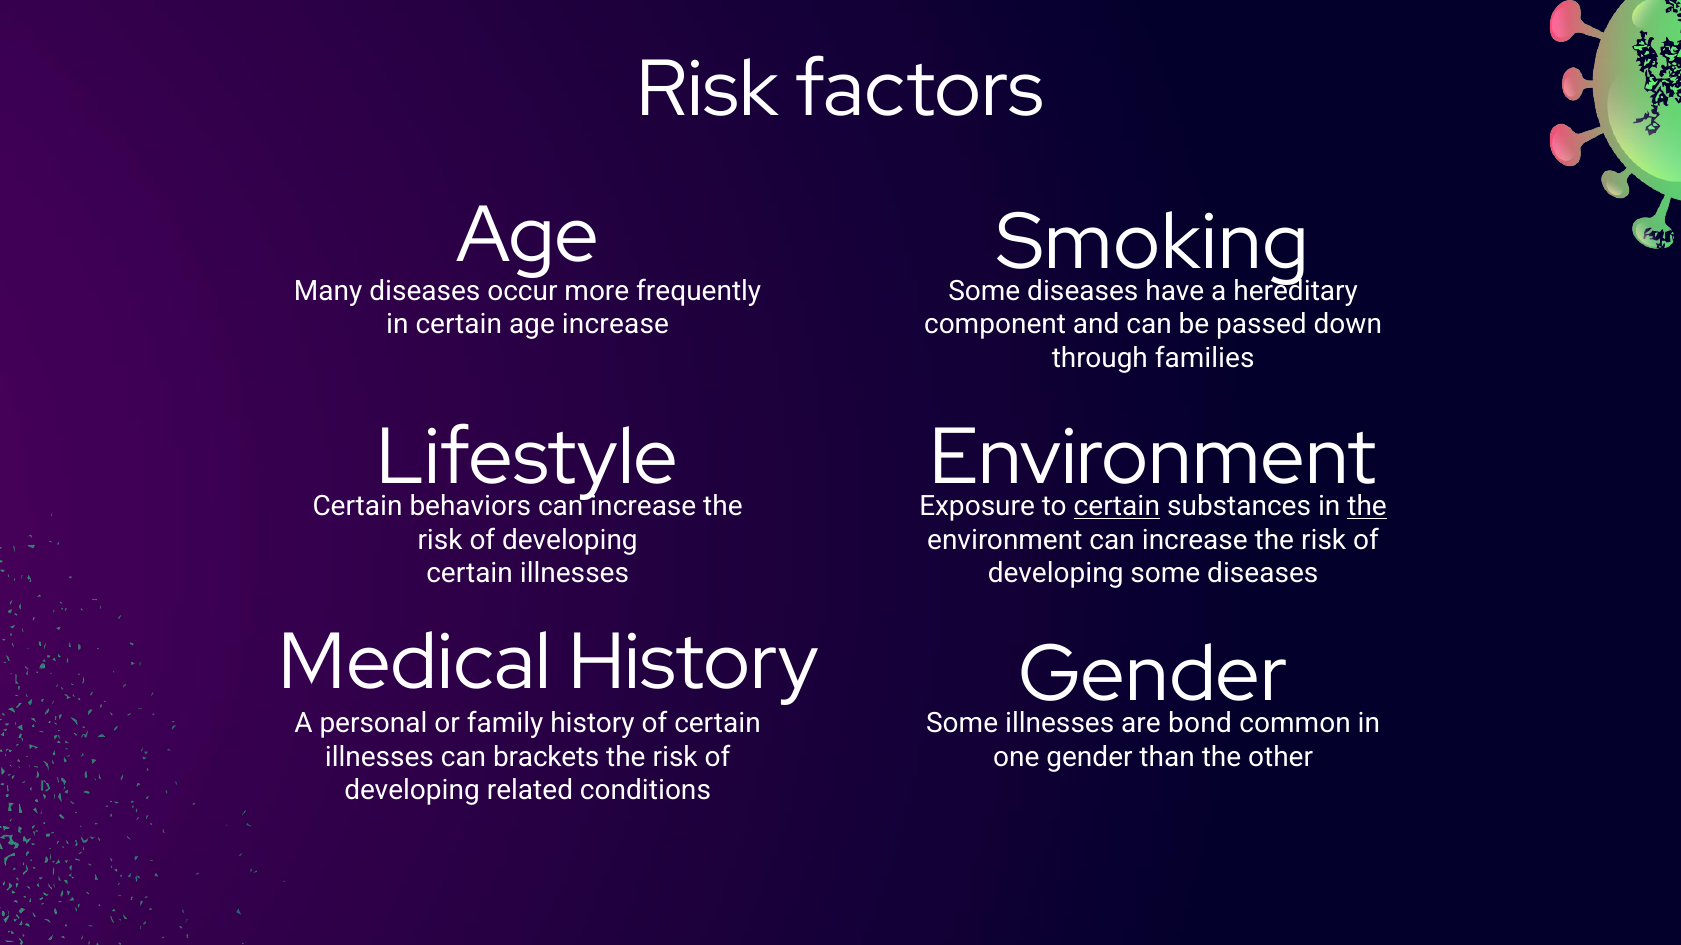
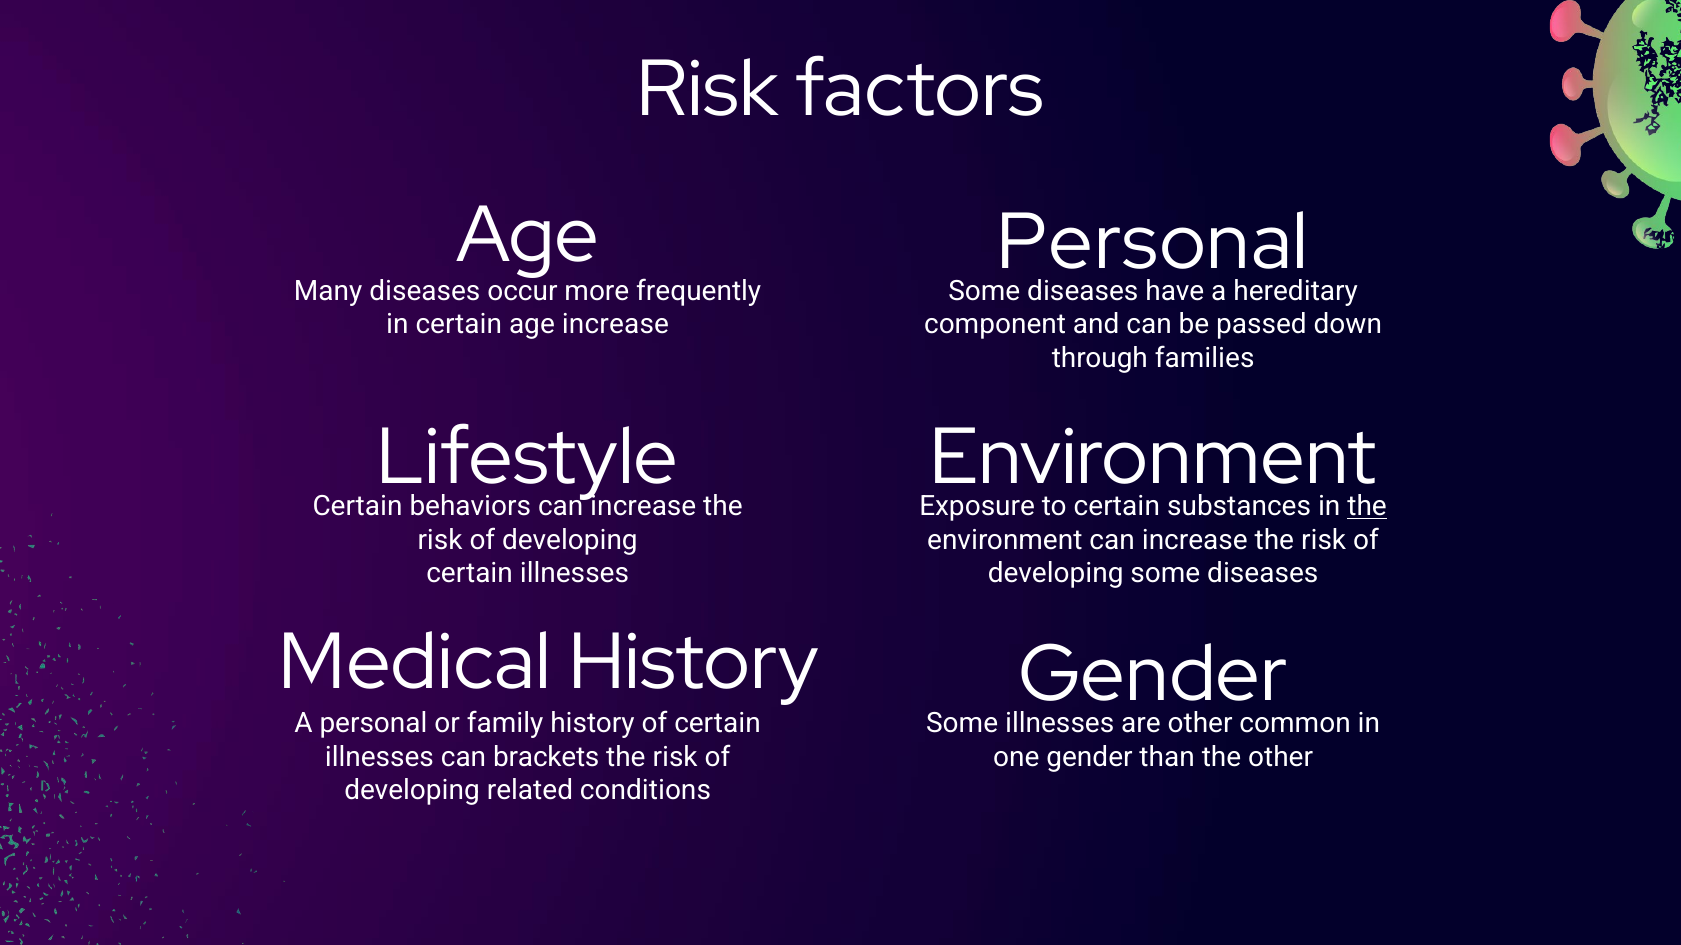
Smoking at (1153, 242): Smoking -> Personal
certain at (1117, 507) underline: present -> none
are bond: bond -> other
